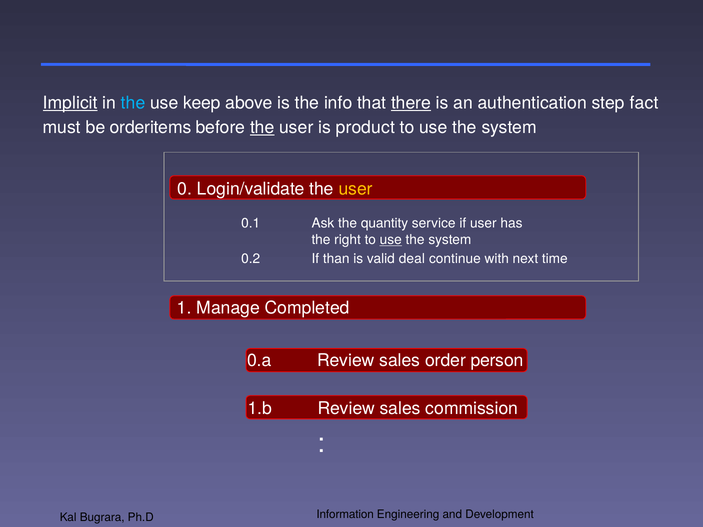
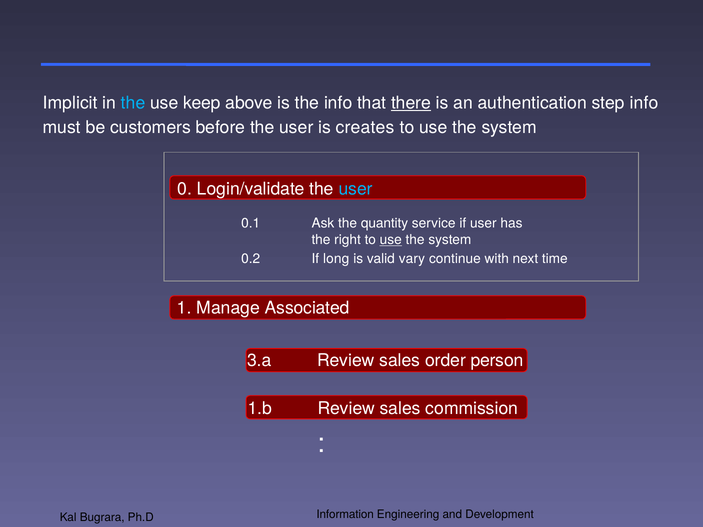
Implicit underline: present -> none
step fact: fact -> info
orderitems: orderitems -> customers
the at (262, 128) underline: present -> none
product: product -> creates
user at (356, 189) colour: yellow -> light blue
than: than -> long
deal: deal -> vary
Completed: Completed -> Associated
0.a: 0.a -> 3.a
